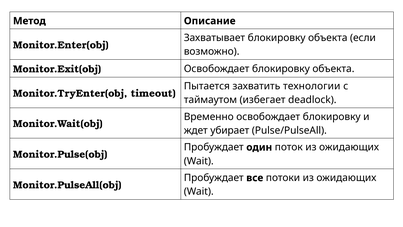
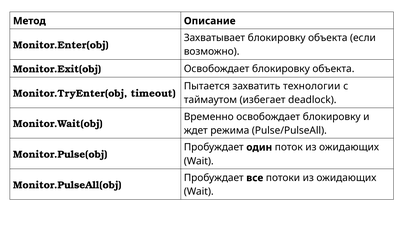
убирает: убирает -> режима
